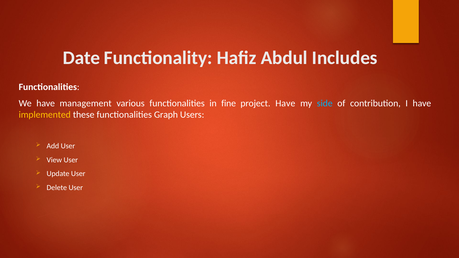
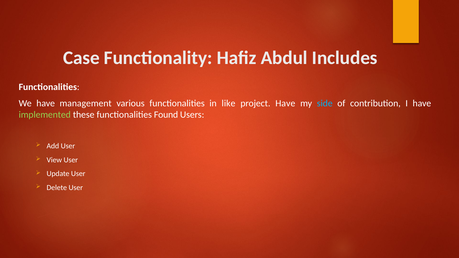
Date: Date -> Case
fine: fine -> like
implemented colour: yellow -> light green
Graph: Graph -> Found
